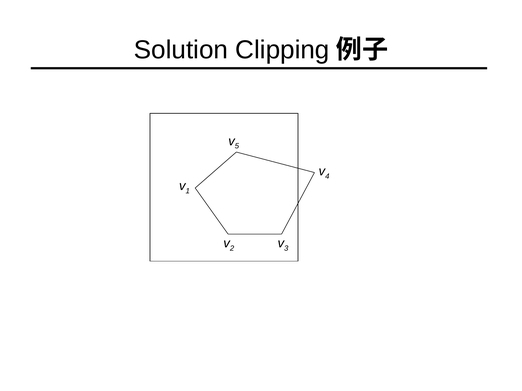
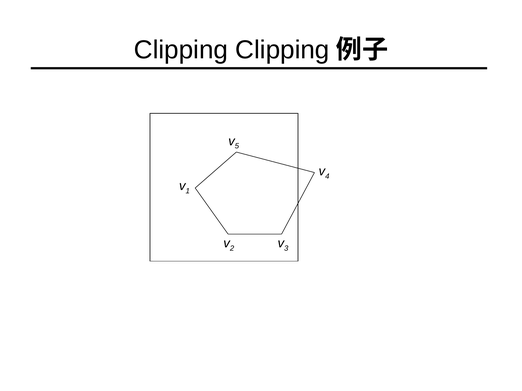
Solution at (181, 50): Solution -> Clipping
